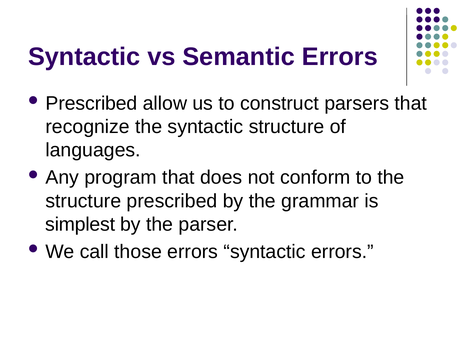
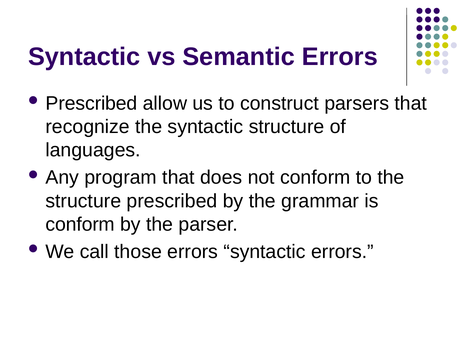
simplest at (80, 224): simplest -> conform
